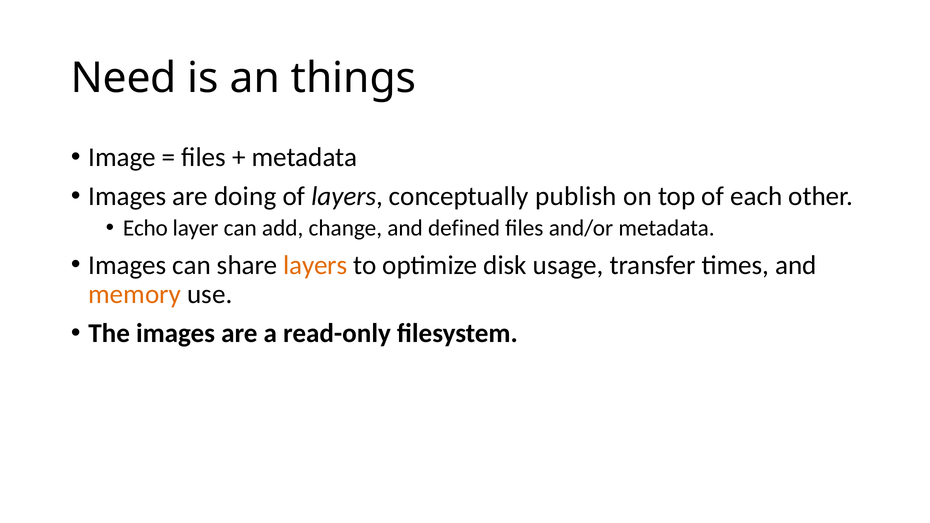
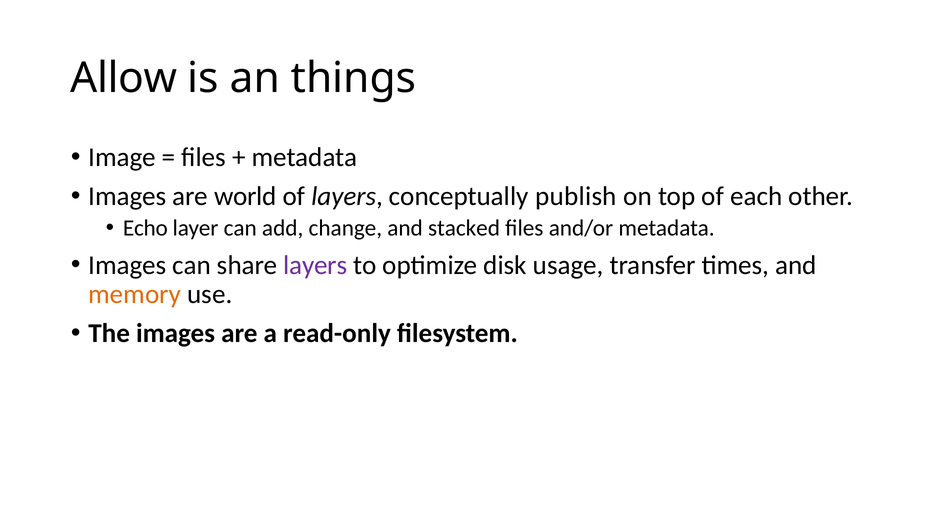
Need: Need -> Allow
doing: doing -> world
defined: defined -> stacked
layers at (315, 265) colour: orange -> purple
